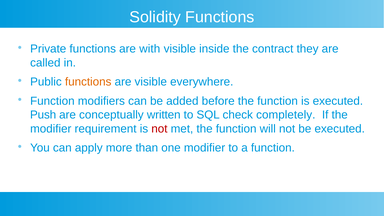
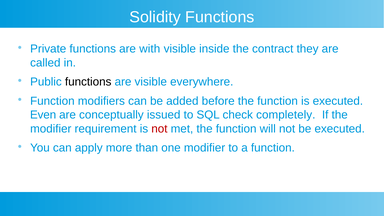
functions at (88, 82) colour: orange -> black
Push: Push -> Even
written: written -> issued
